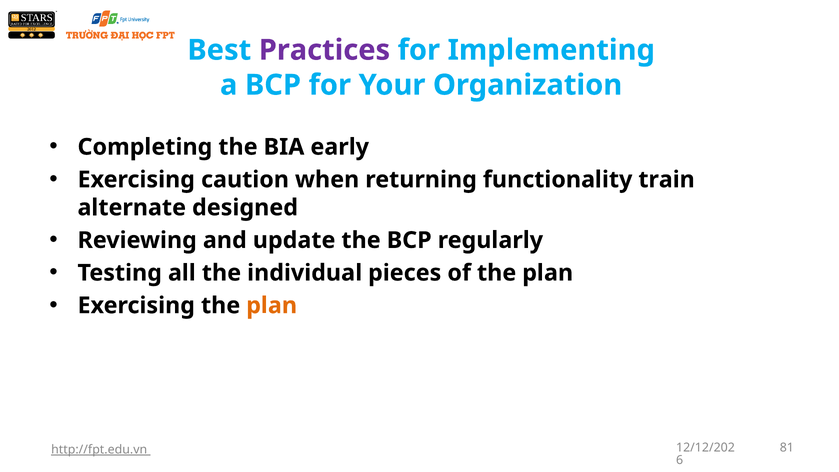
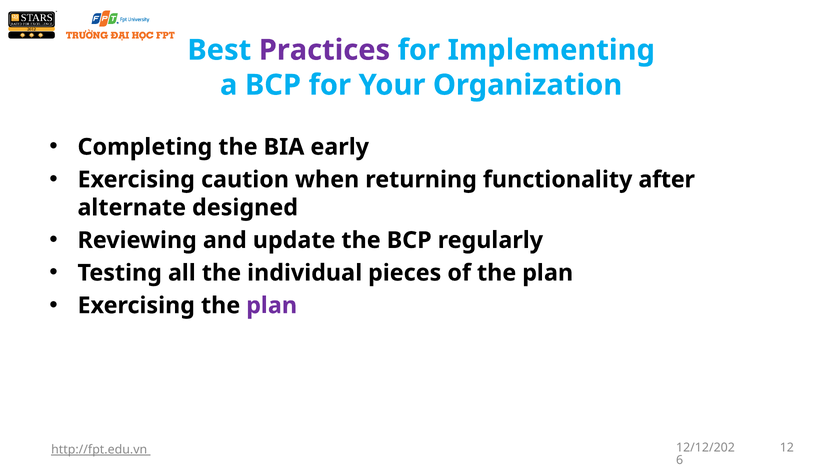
train: train -> after
plan at (272, 305) colour: orange -> purple
81: 81 -> 12
